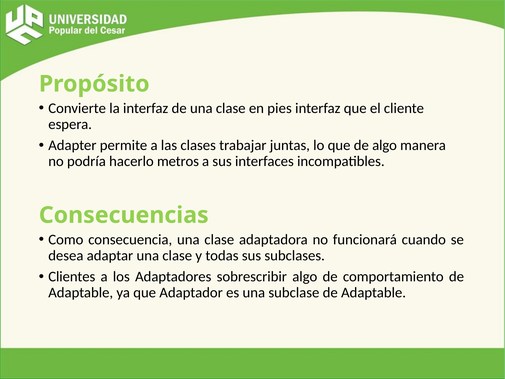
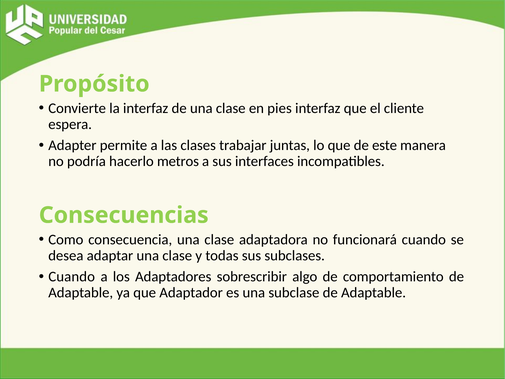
de algo: algo -> este
Clientes at (72, 277): Clientes -> Cuando
